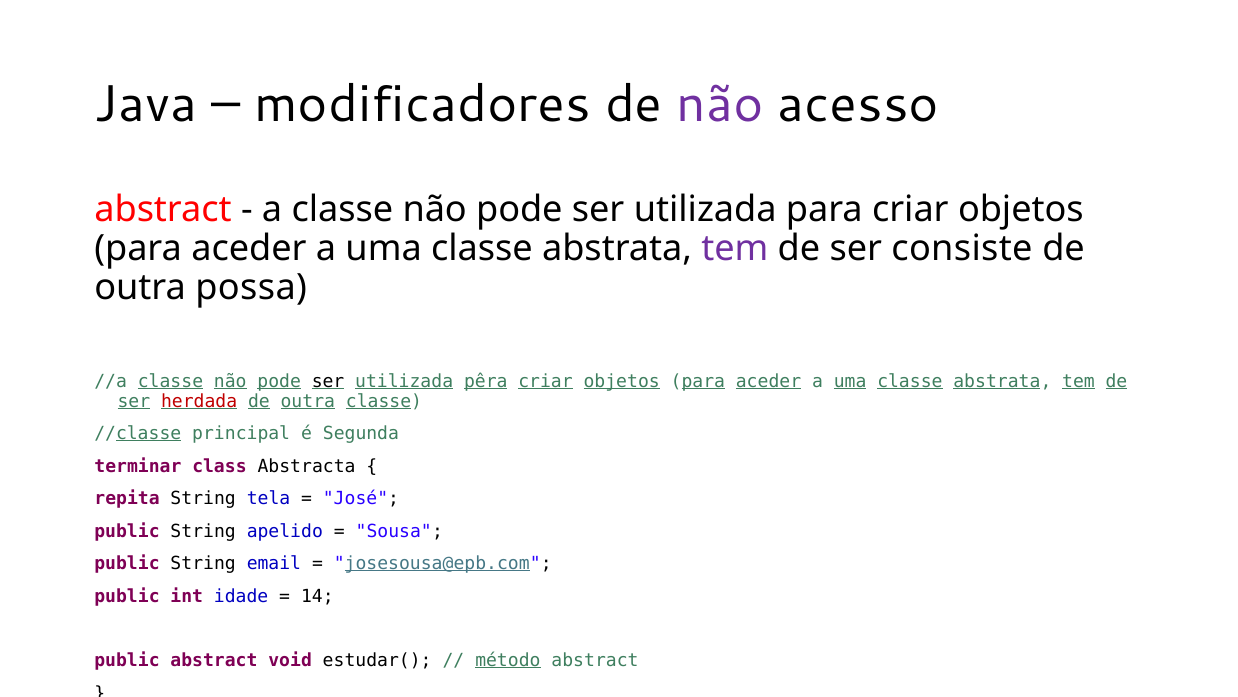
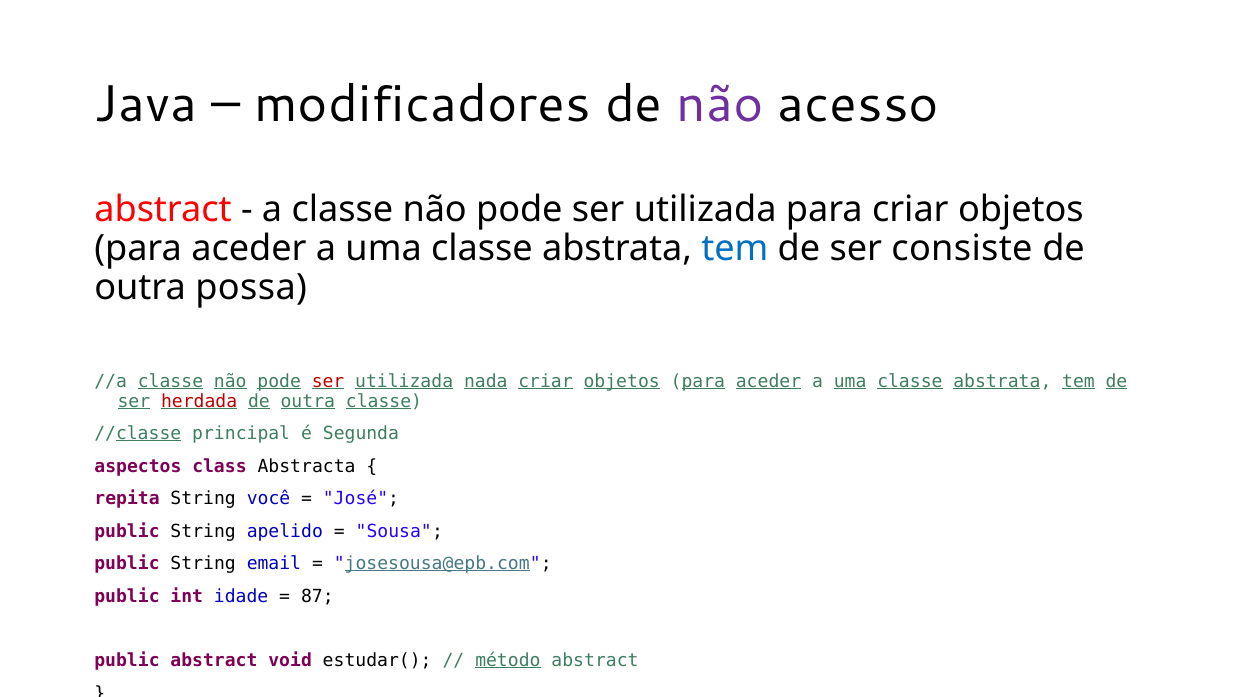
tem at (735, 248) colour: purple -> blue
ser at (328, 381) colour: black -> red
pêra: pêra -> nada
terminar: terminar -> aspectos
tela: tela -> você
14: 14 -> 87
